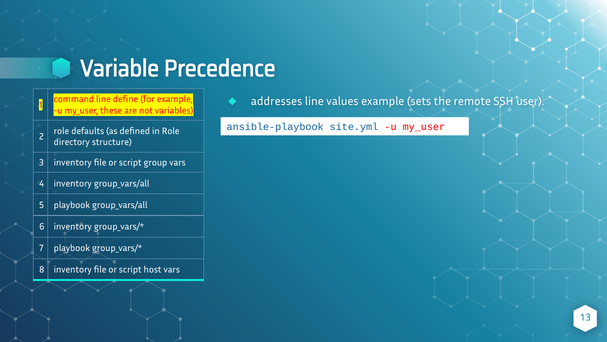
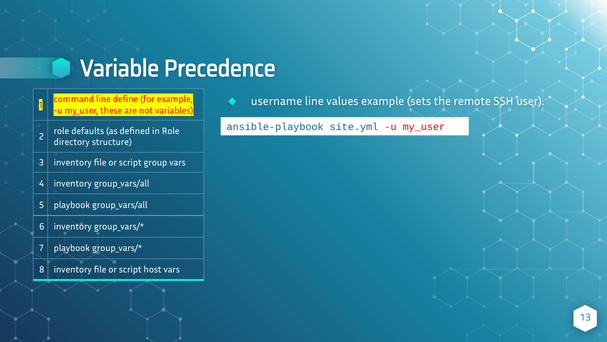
addresses: addresses -> username
